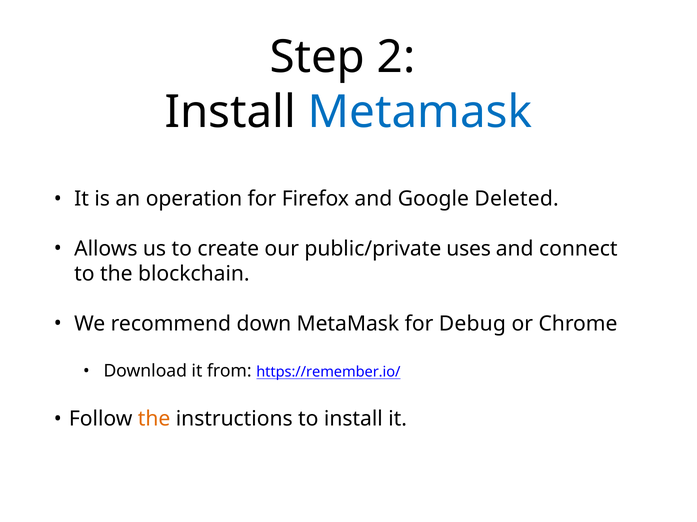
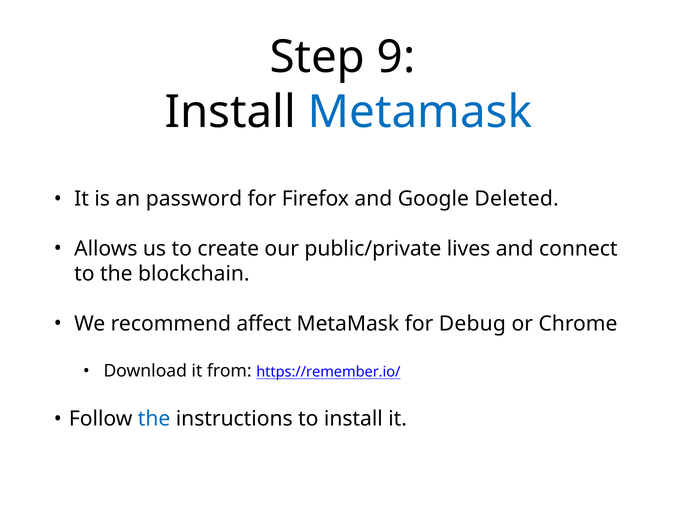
2: 2 -> 9
operation: operation -> password
uses: uses -> lives
down: down -> affect
the at (154, 420) colour: orange -> blue
